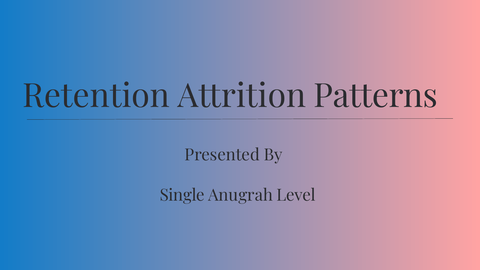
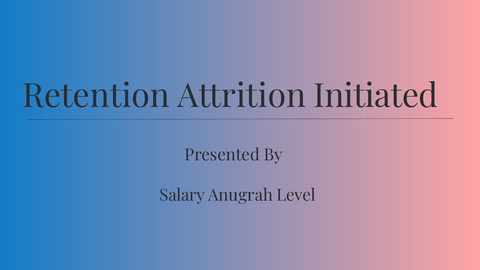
Patterns: Patterns -> Initiated
Single: Single -> Salary
